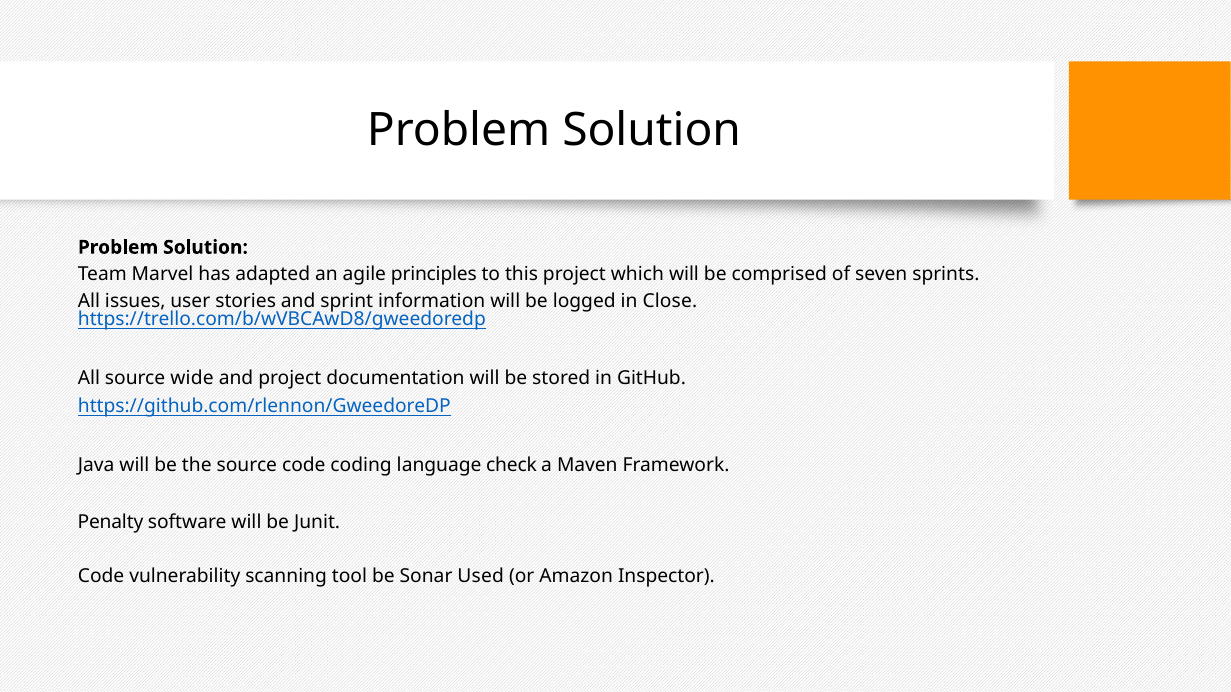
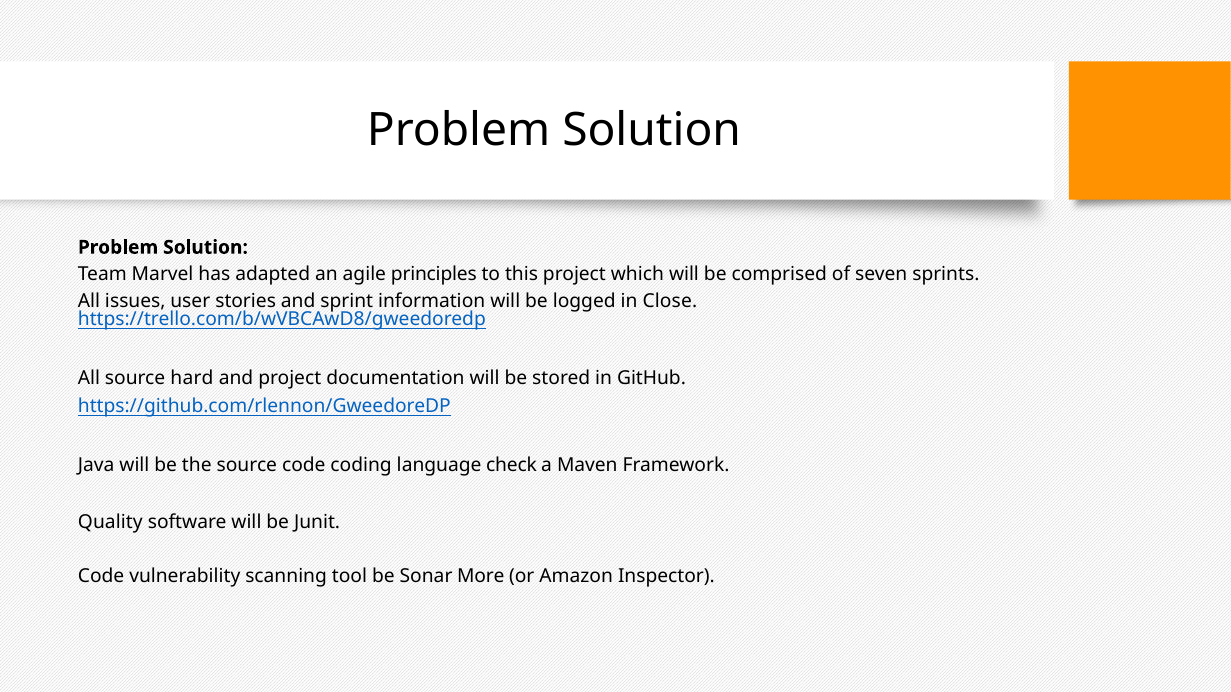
wide: wide -> hard
Penalty: Penalty -> Quality
Used: Used -> More
